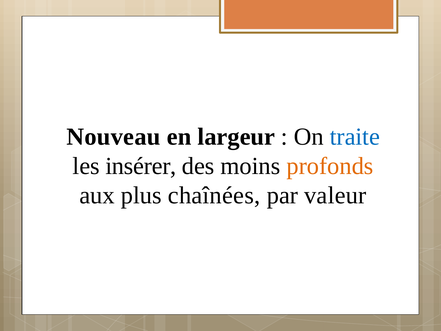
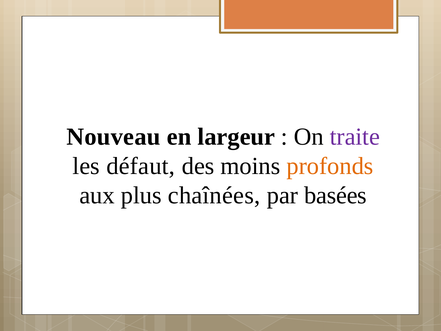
traite colour: blue -> purple
insérer: insérer -> défaut
valeur: valeur -> basées
